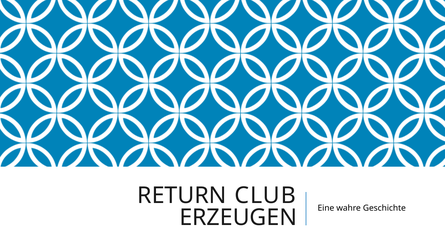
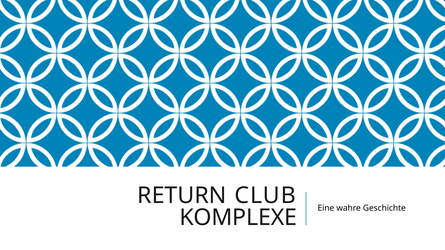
ERZEUGEN: ERZEUGEN -> KOMPLEXE
